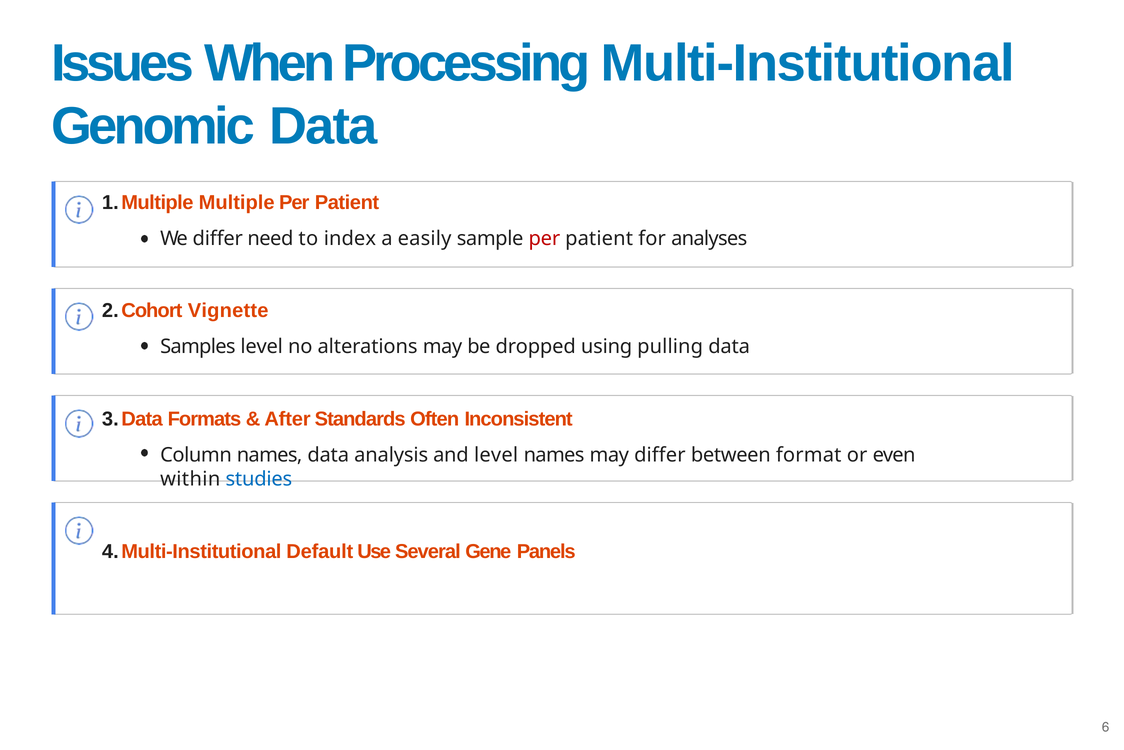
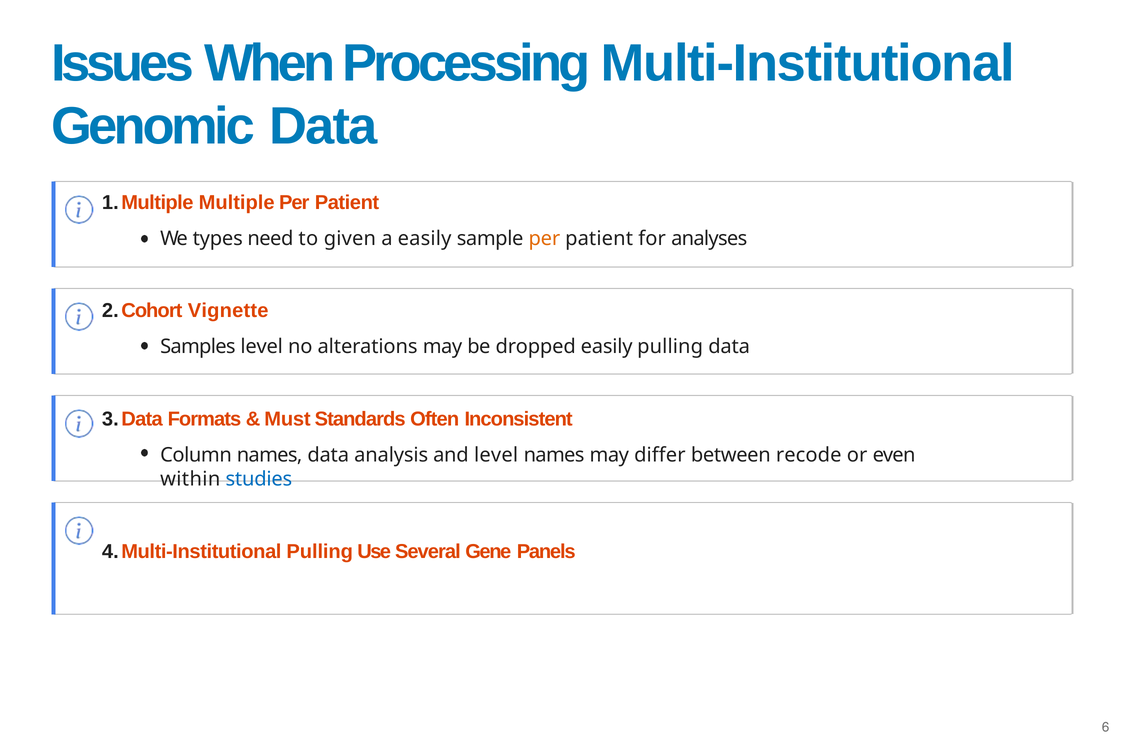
We diﬀer: diﬀer -> types
index: index -> given
per at (544, 238) colour: red -> orange
dropped using: using -> easily
After: After -> Must
format: format -> recode
Default at (320, 552): Default -> Pulling
